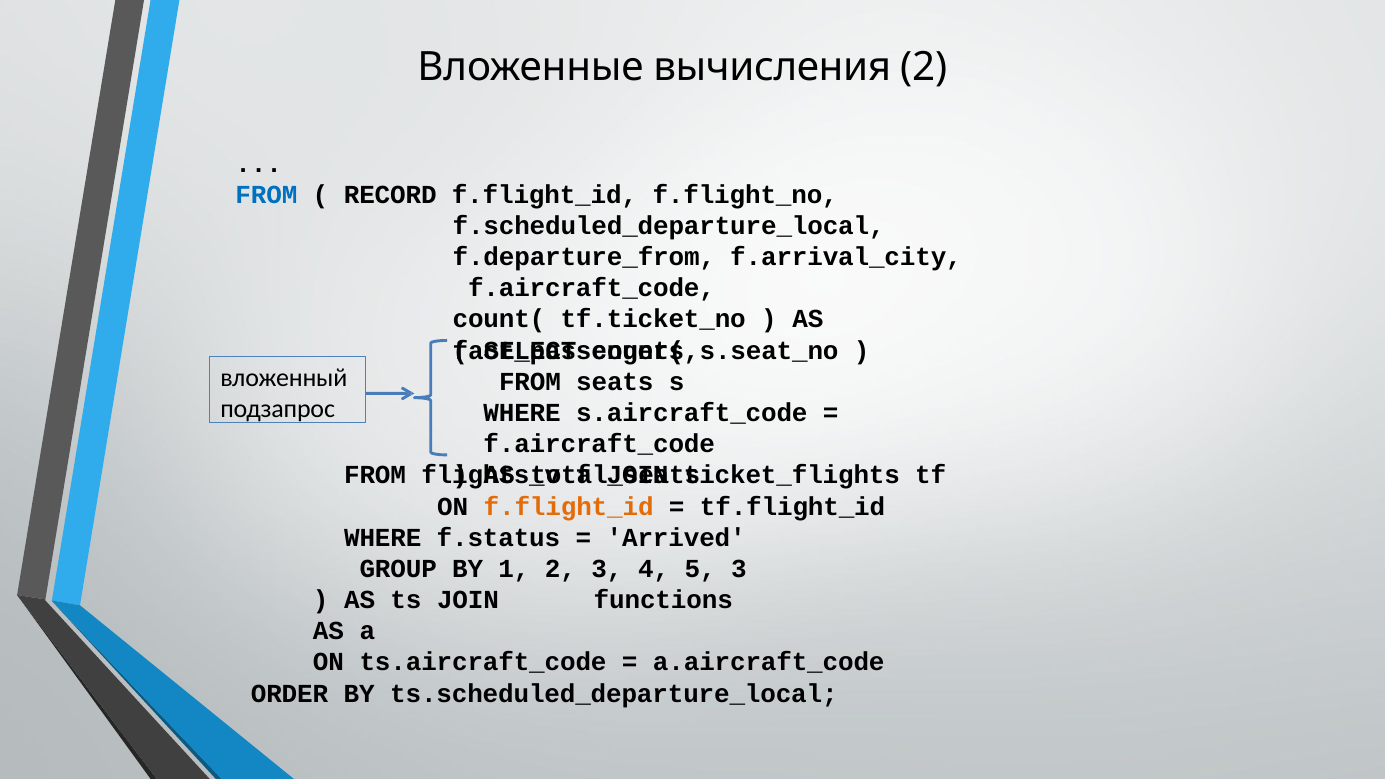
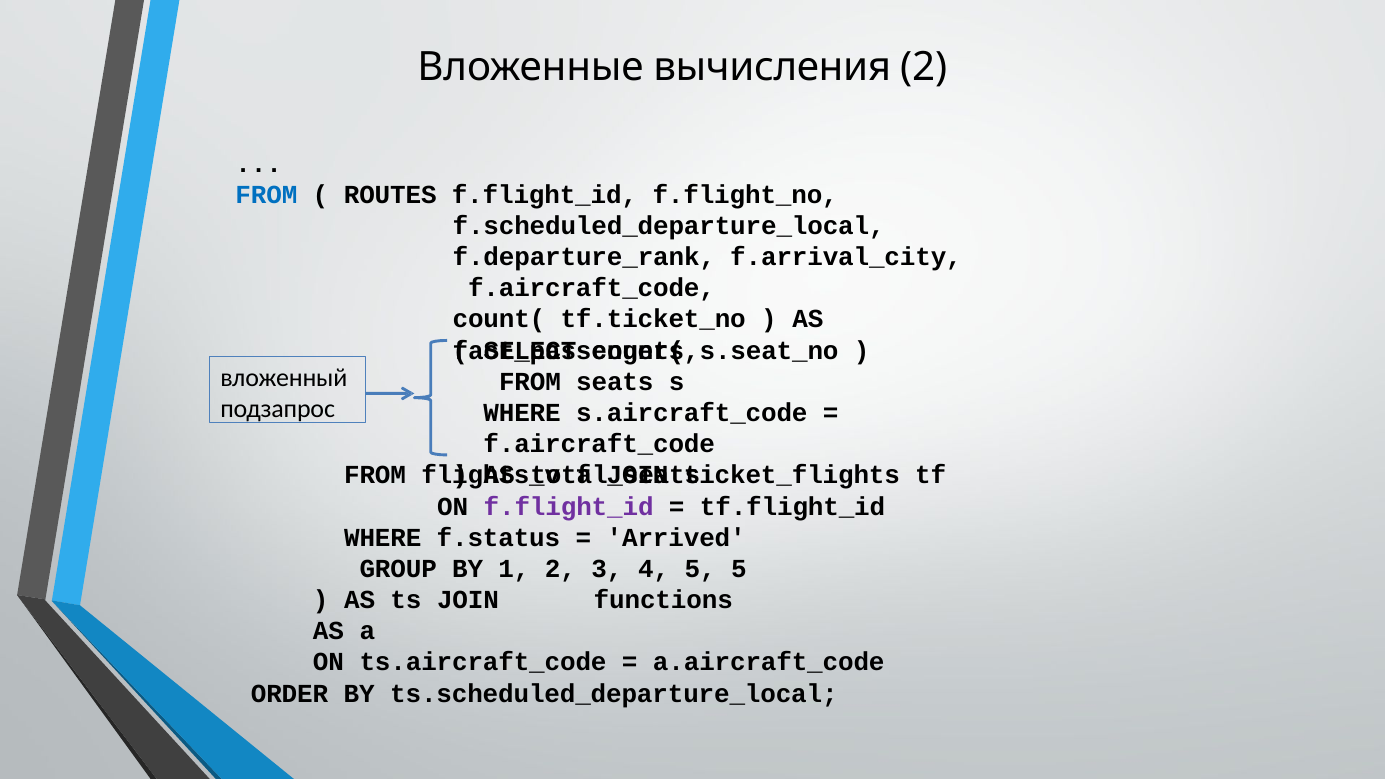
RECORD: RECORD -> ROUTES
f.departure_from: f.departure_from -> f.departure_rank
f.flight_id at (569, 507) colour: orange -> purple
5 3: 3 -> 5
